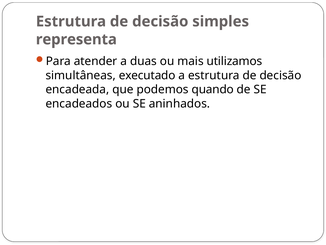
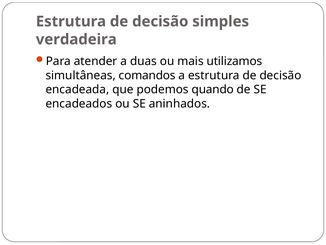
representa: representa -> verdadeira
executado: executado -> comandos
